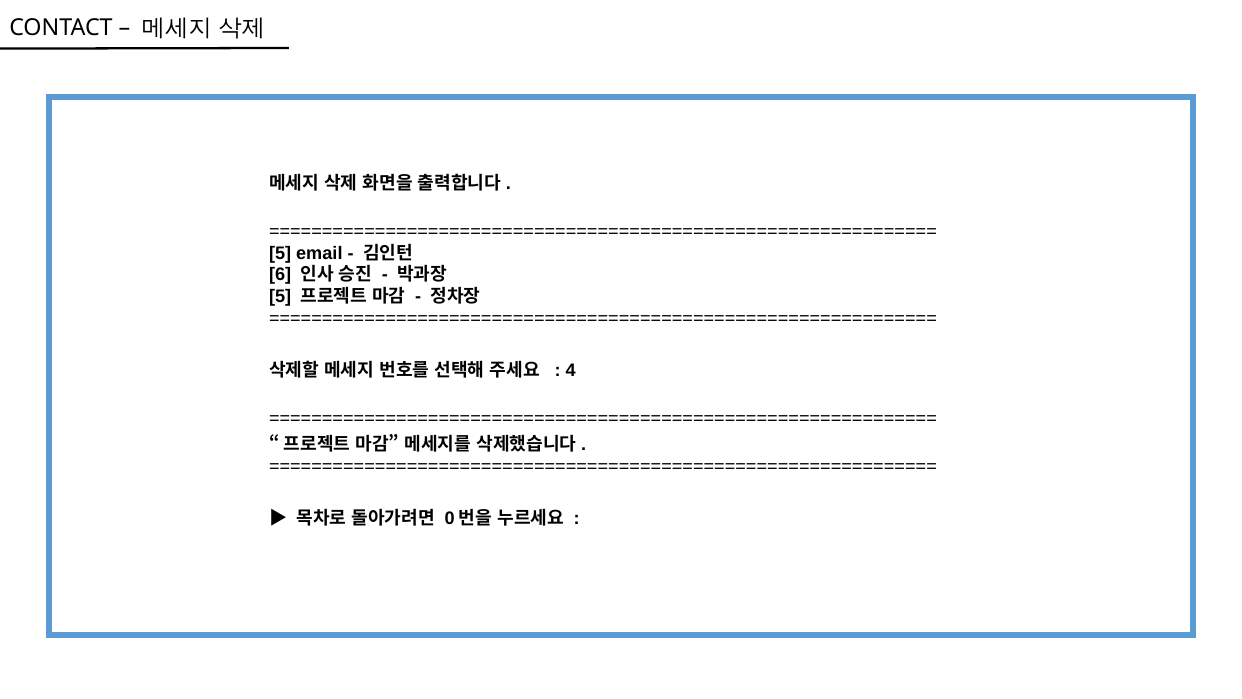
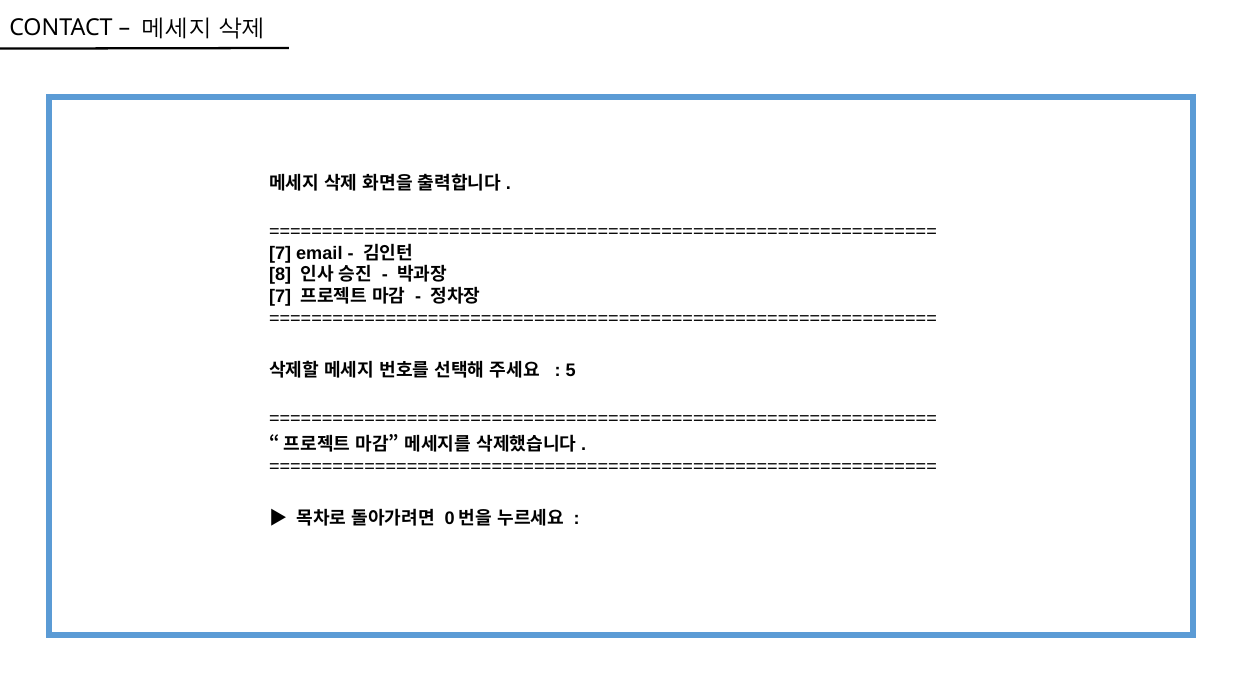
5 at (280, 253): 5 -> 7
6: 6 -> 8
5 at (280, 297): 5 -> 7
4: 4 -> 5
